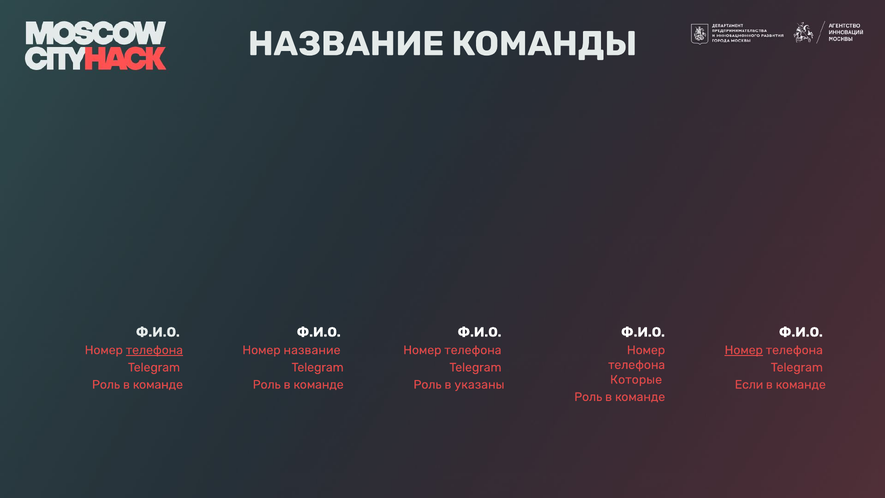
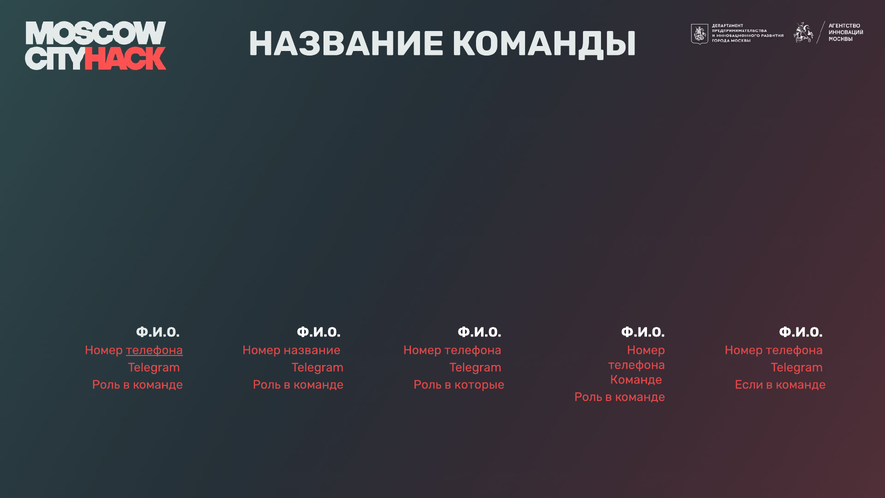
Номер at (744, 350) underline: present -> none
Которые at (636, 380): Которые -> Команде
указаны: указаны -> которые
